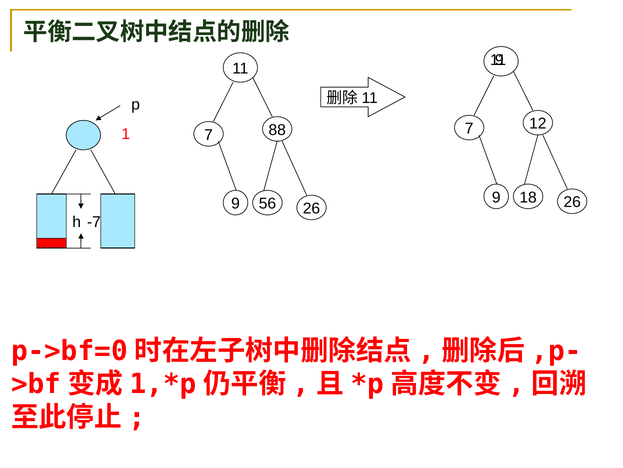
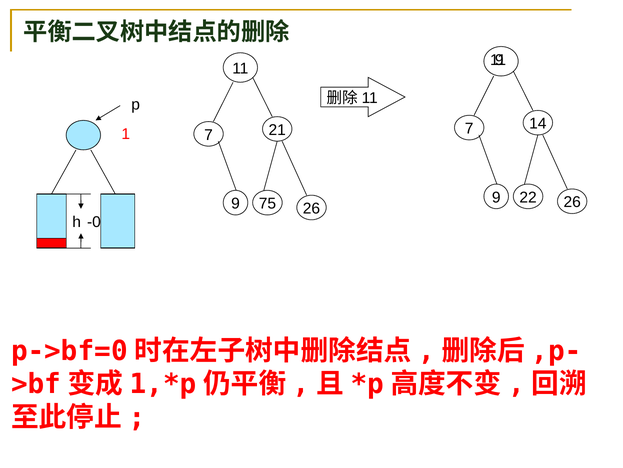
12: 12 -> 14
88: 88 -> 21
18: 18 -> 22
56: 56 -> 75
-7: -7 -> -0
